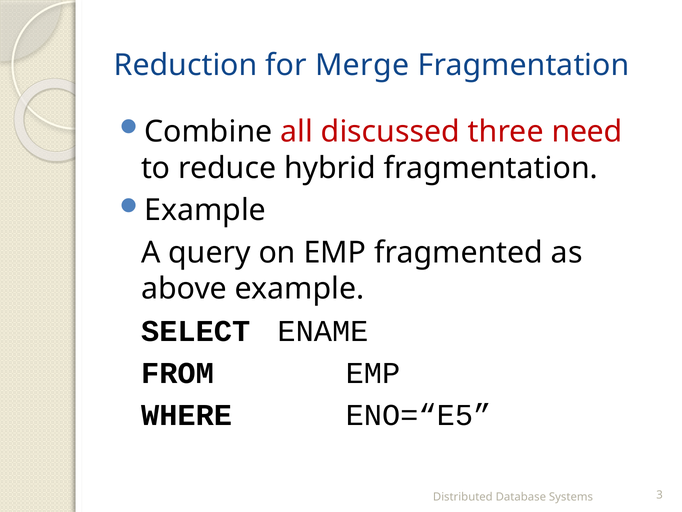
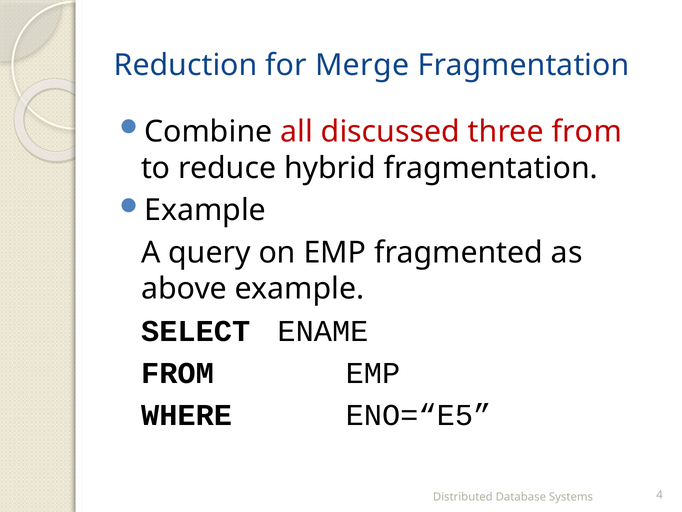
three need: need -> from
3: 3 -> 4
